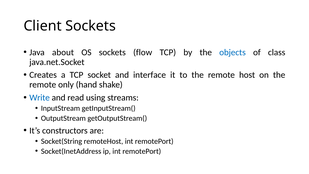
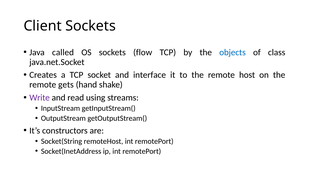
about: about -> called
only: only -> gets
Write colour: blue -> purple
